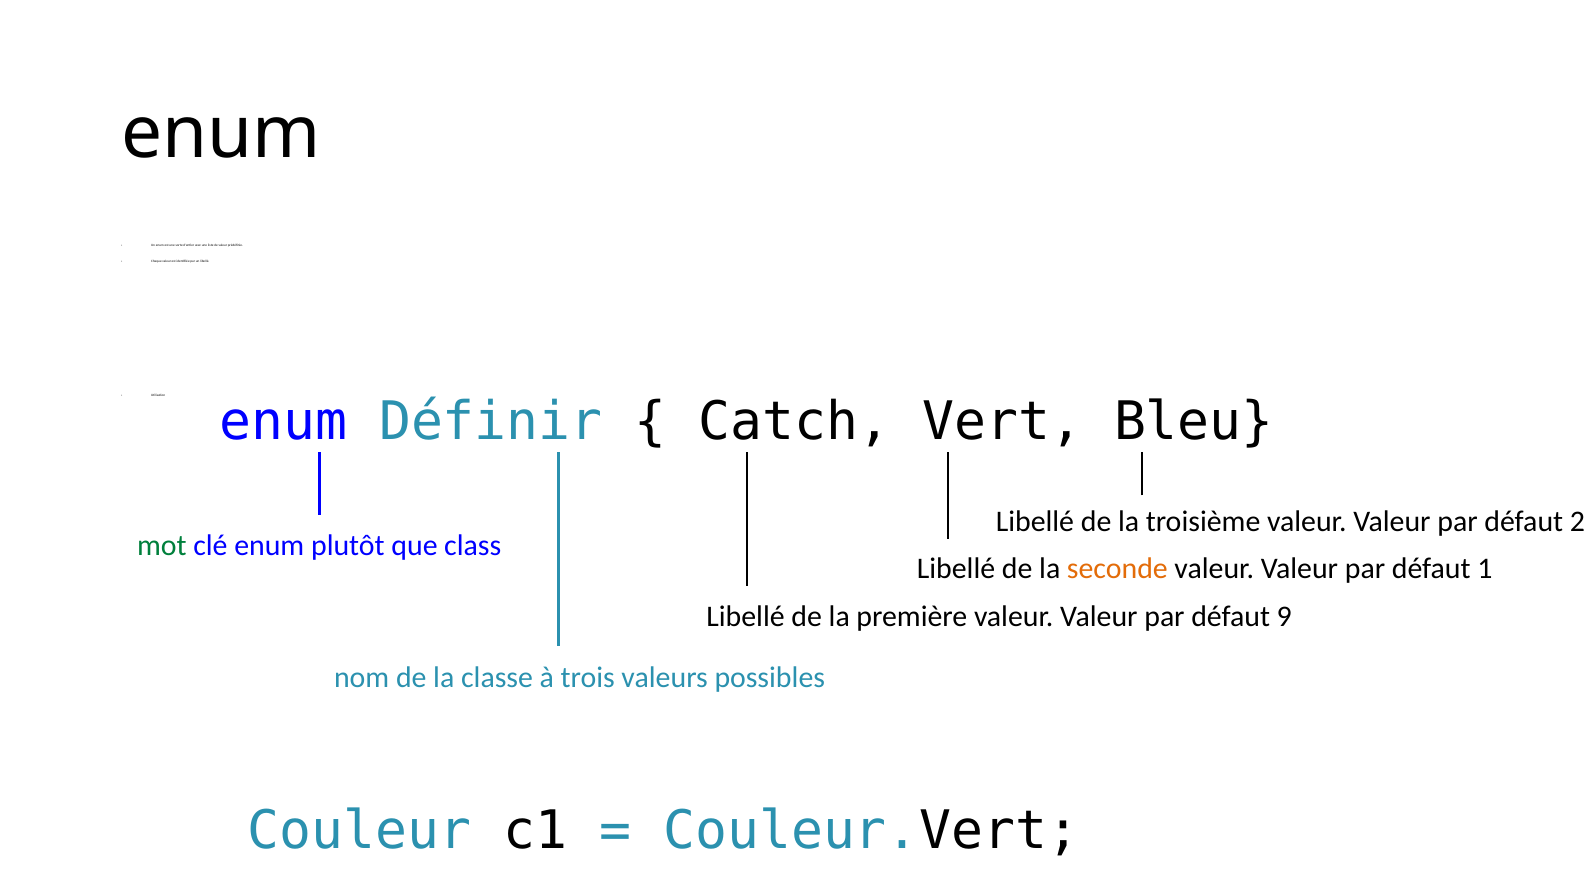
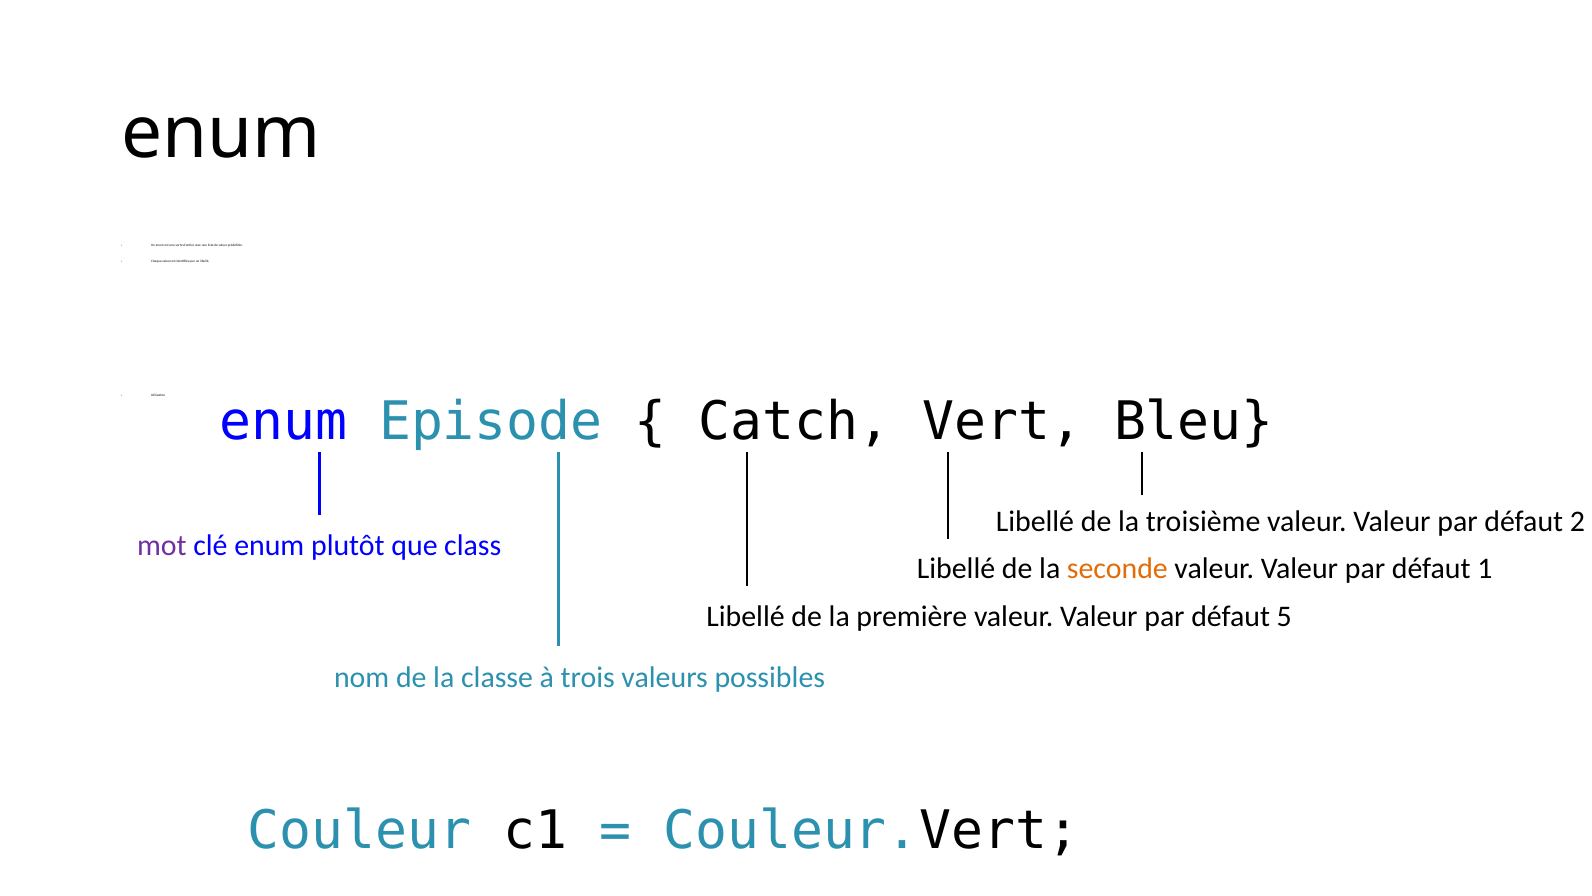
Définir: Définir -> Episode
mot colour: green -> purple
9: 9 -> 5
